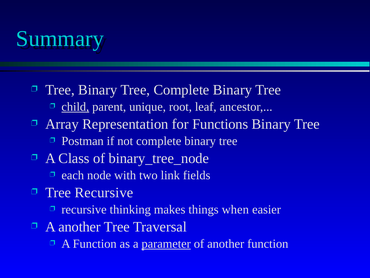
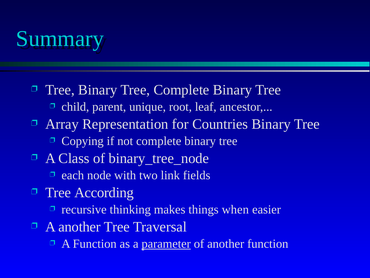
child underline: present -> none
Functions: Functions -> Countries
Postman: Postman -> Copying
Tree Recursive: Recursive -> According
